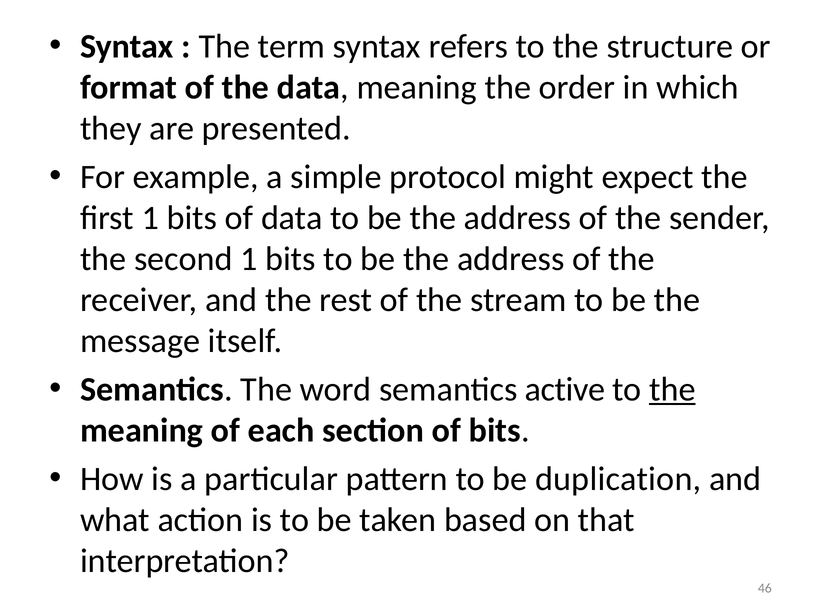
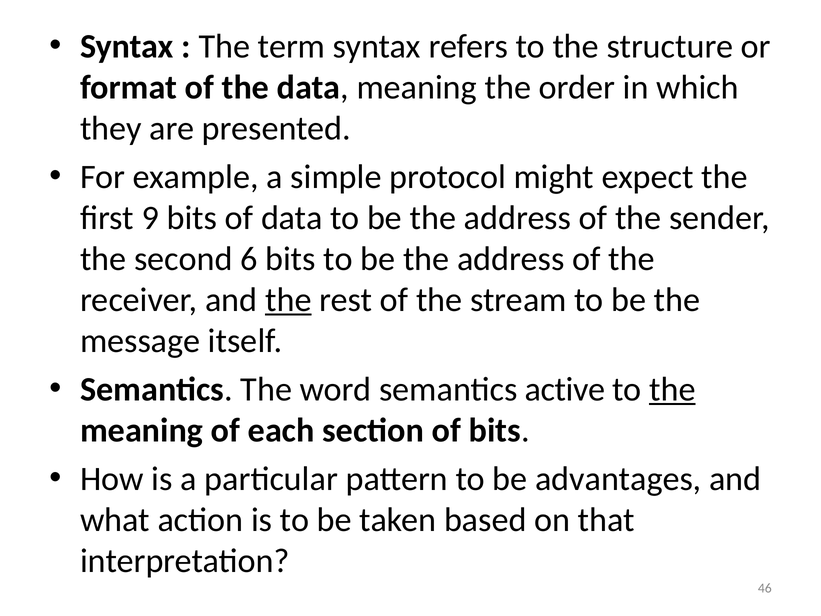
first 1: 1 -> 9
second 1: 1 -> 6
the at (288, 300) underline: none -> present
duplication: duplication -> advantages
